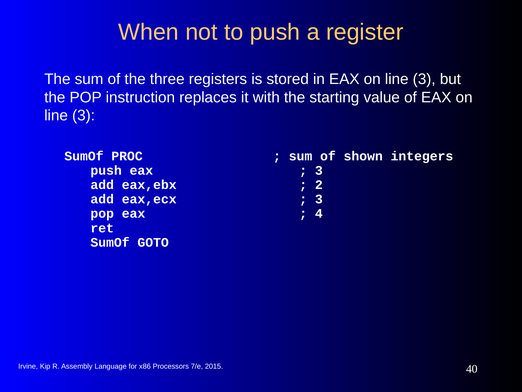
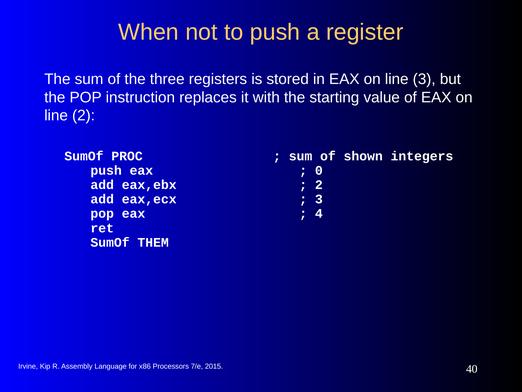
3 at (84, 115): 3 -> 2
3 at (319, 170): 3 -> 0
GOTO: GOTO -> THEM
